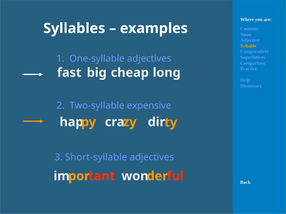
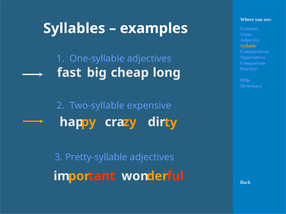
Short-syllable: Short-syllable -> Pretty-syllable
